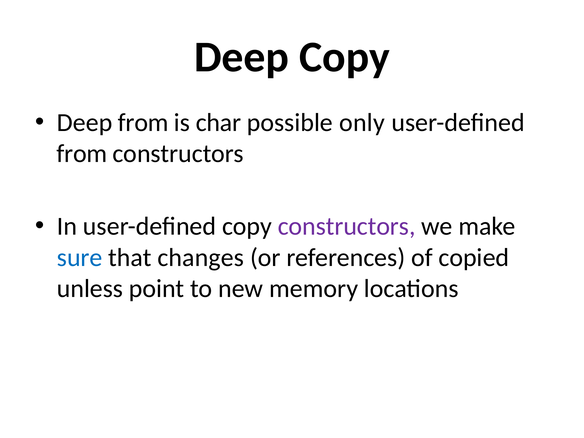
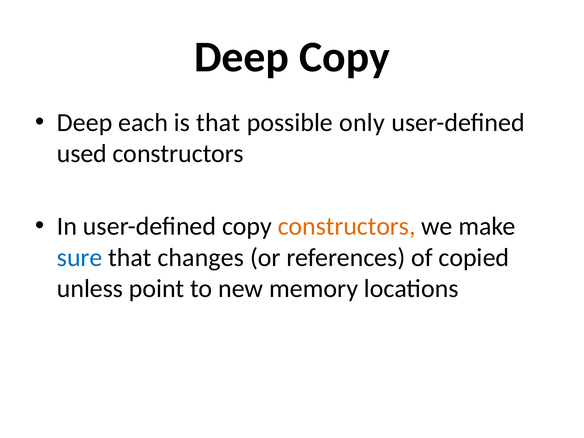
Deep from: from -> each
is char: char -> that
from at (82, 154): from -> used
constructors at (347, 226) colour: purple -> orange
